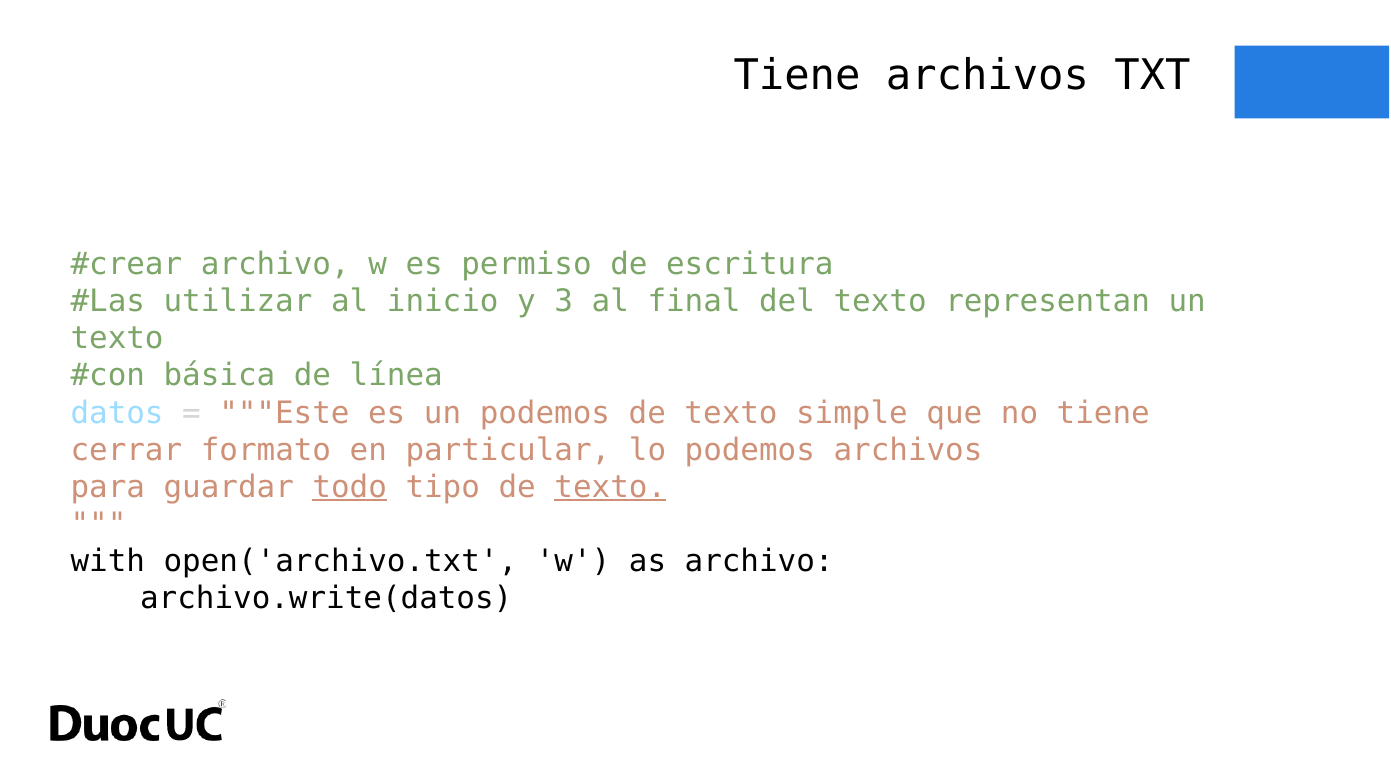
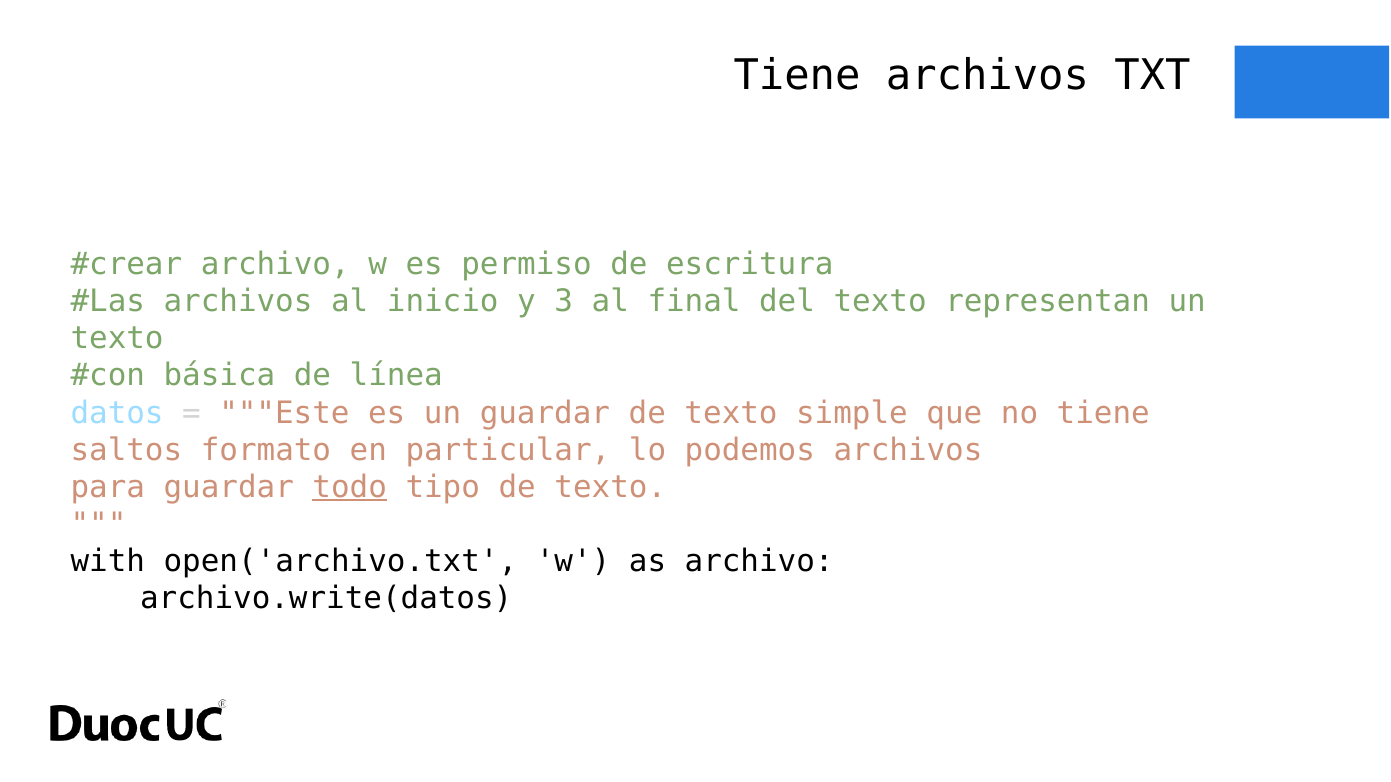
utilizar at (238, 302): utilizar -> archivos
un podemos: podemos -> guardar
cerrar: cerrar -> saltos
texto at (610, 487) underline: present -> none
